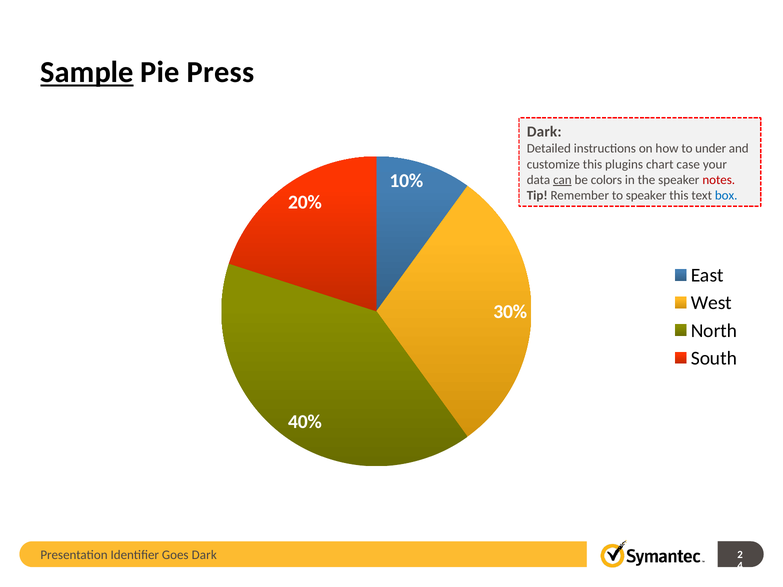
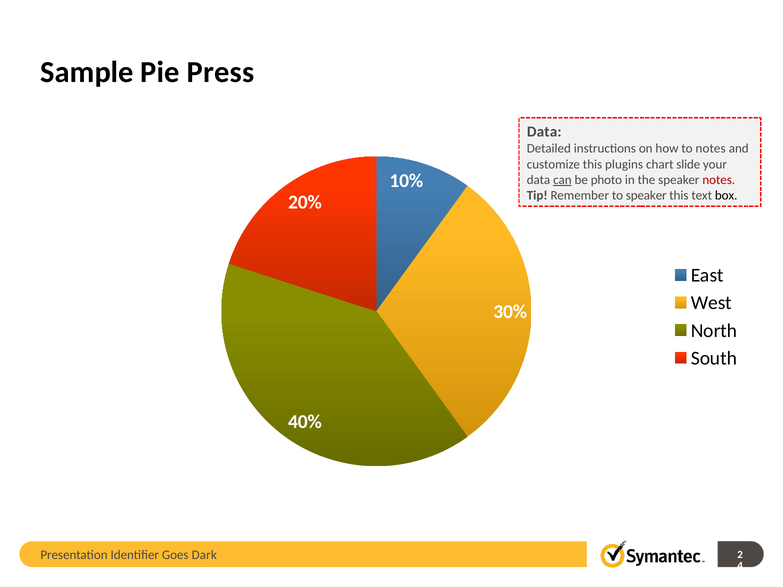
Sample underline: present -> none
Dark at (544, 132): Dark -> Data
to under: under -> notes
case: case -> slide
colors: colors -> photo
box colour: blue -> black
